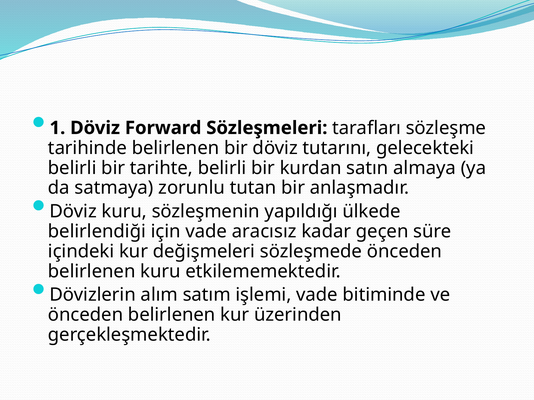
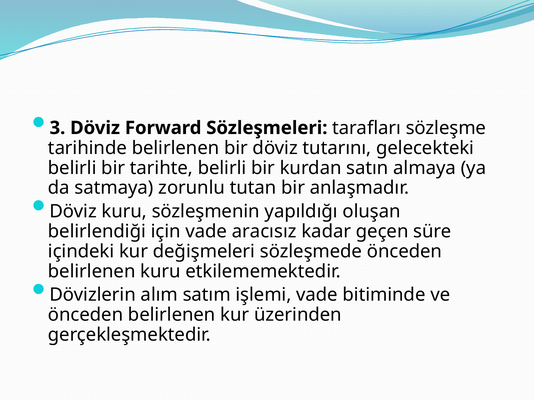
1: 1 -> 3
ülkede: ülkede -> oluşan
